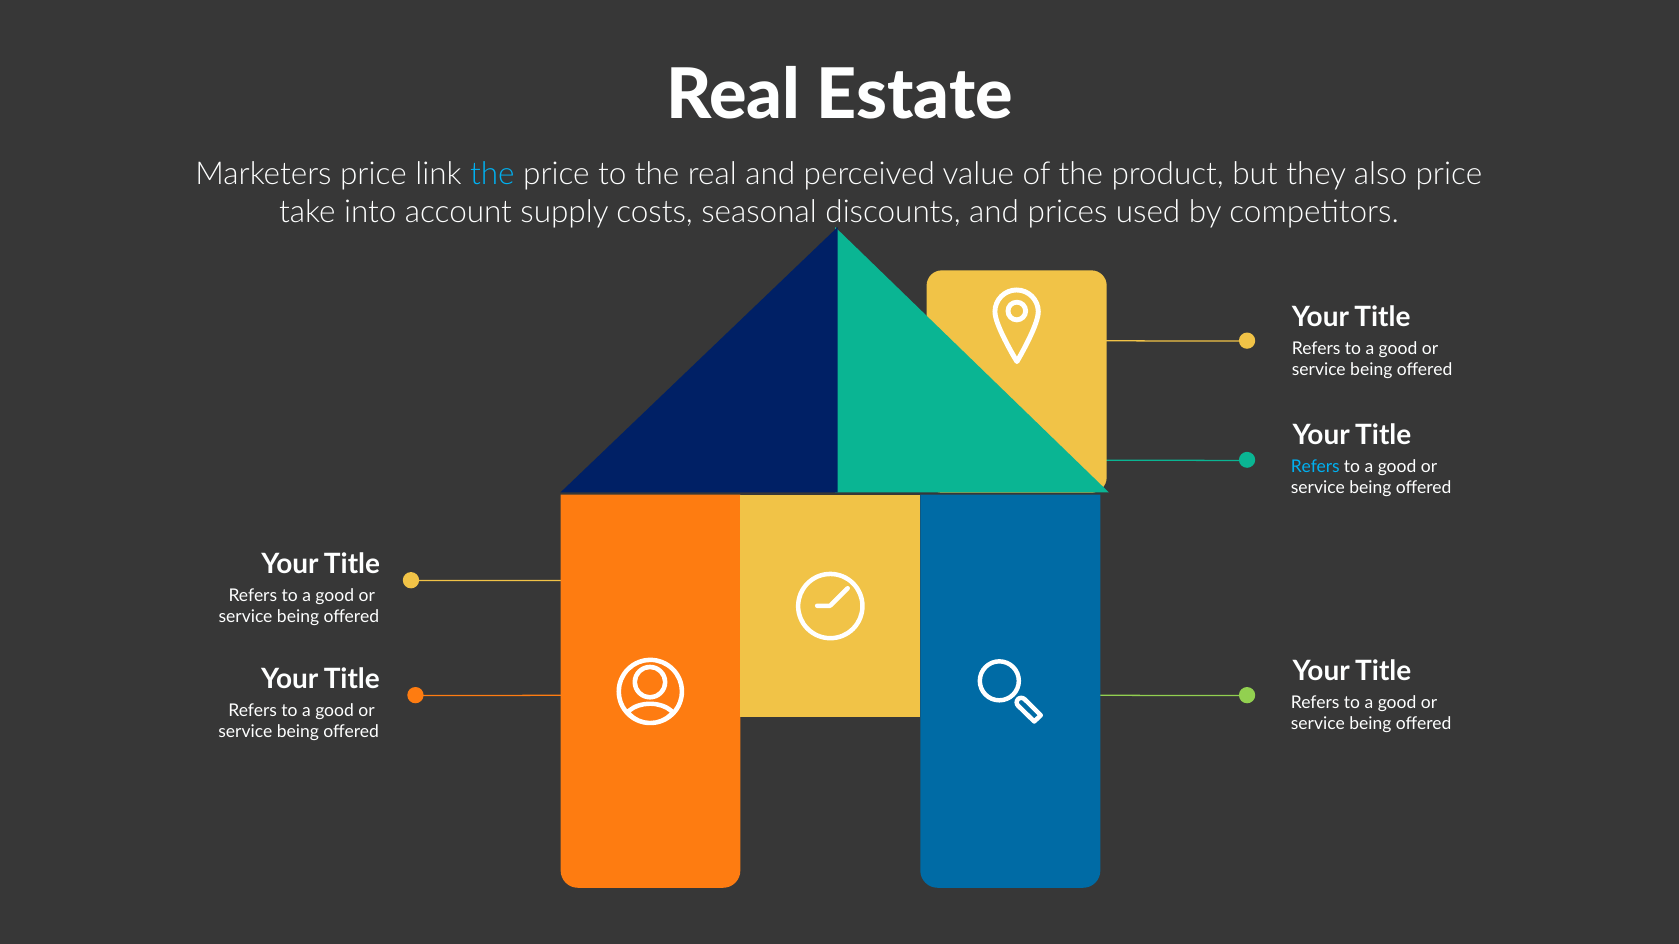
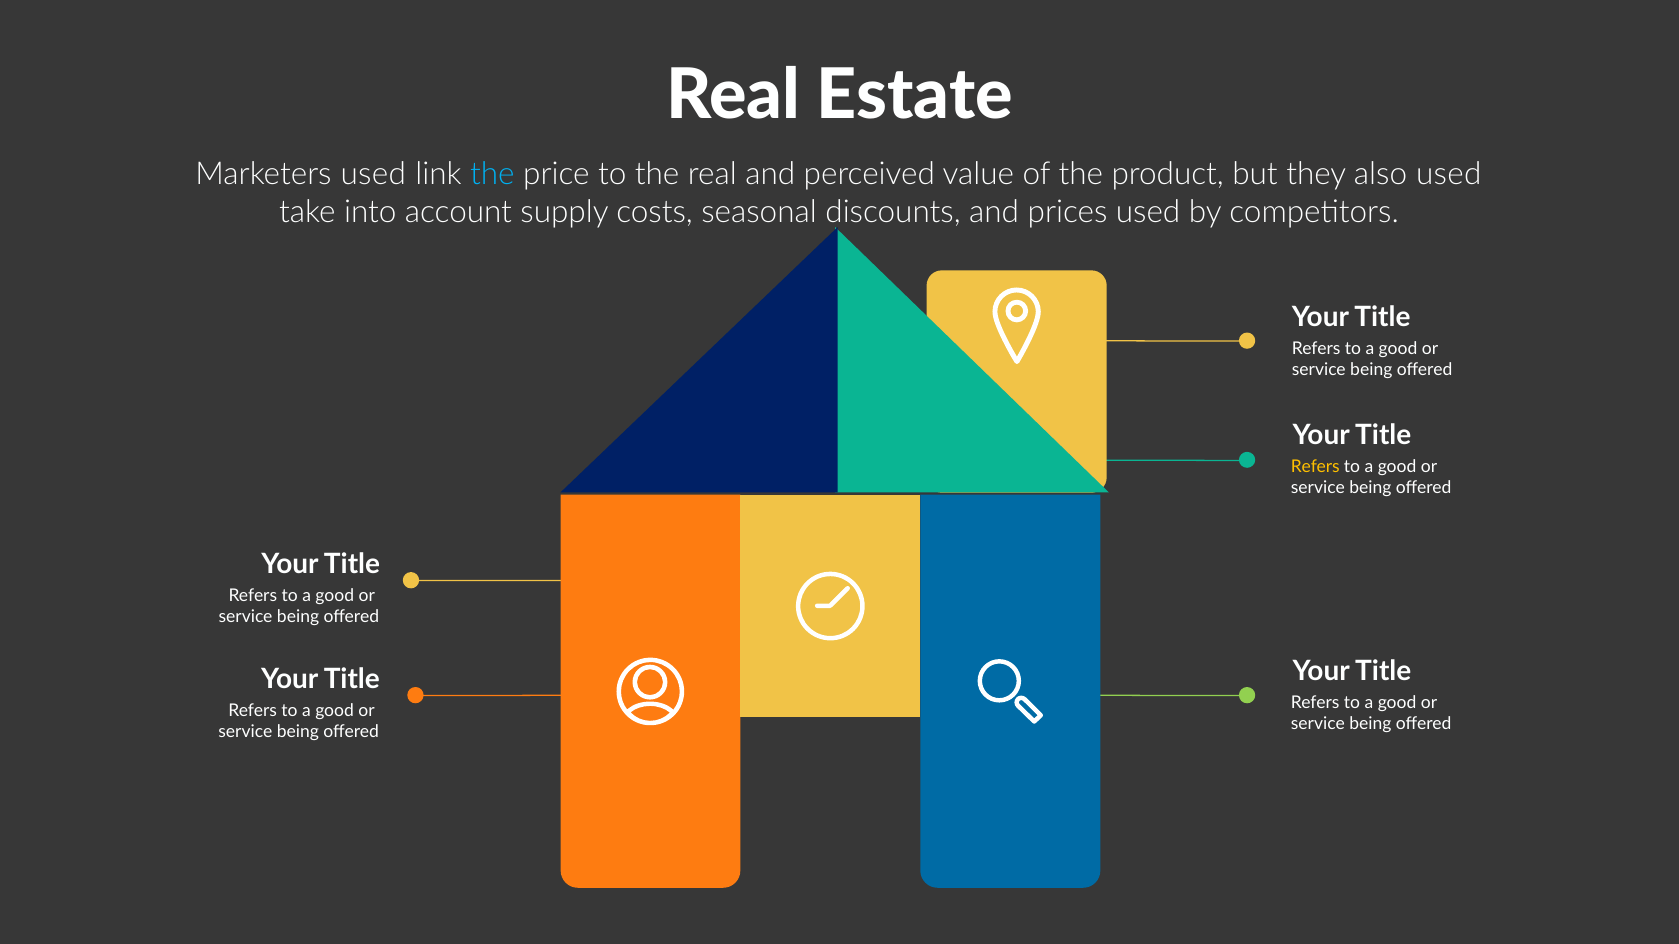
Marketers price: price -> used
also price: price -> used
Refers at (1315, 467) colour: light blue -> yellow
